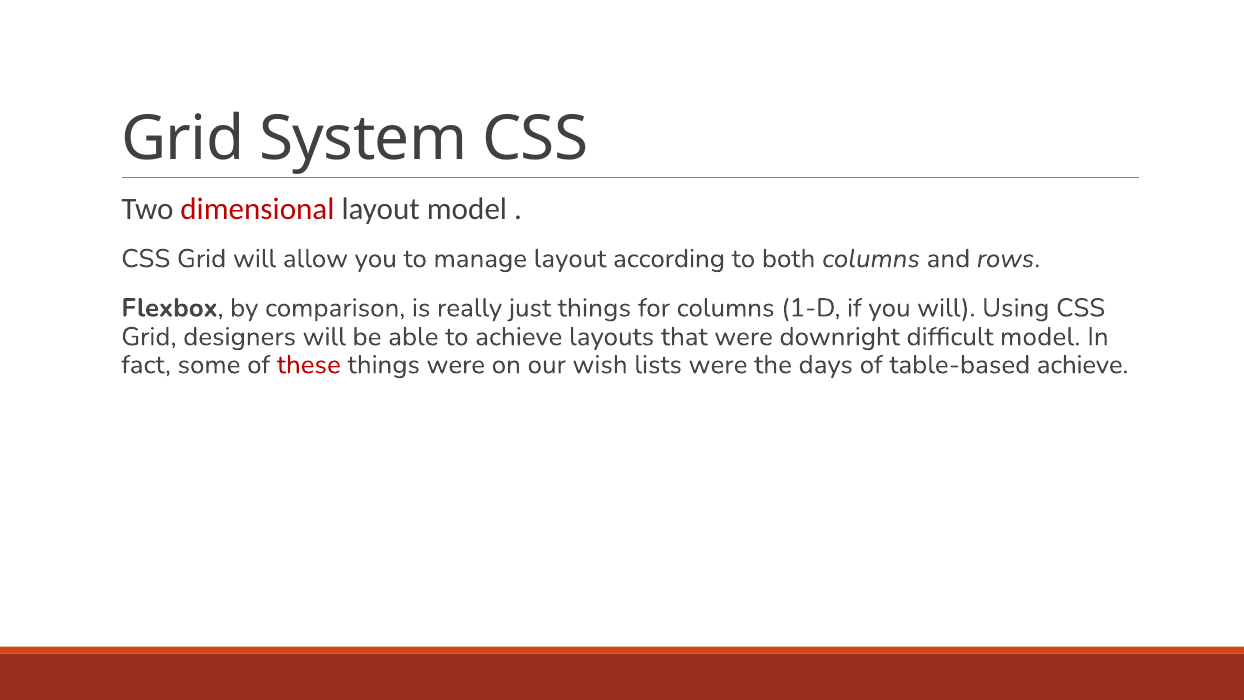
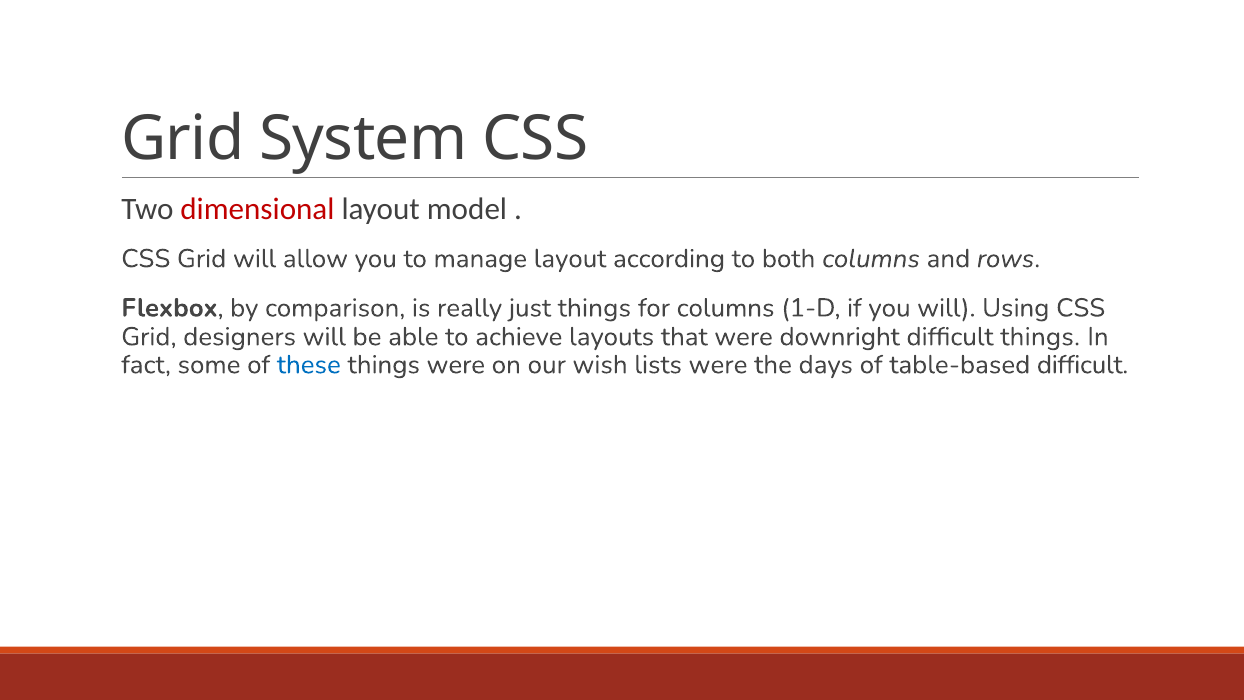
difficult model: model -> things
these colour: red -> blue
table-based achieve: achieve -> difficult
